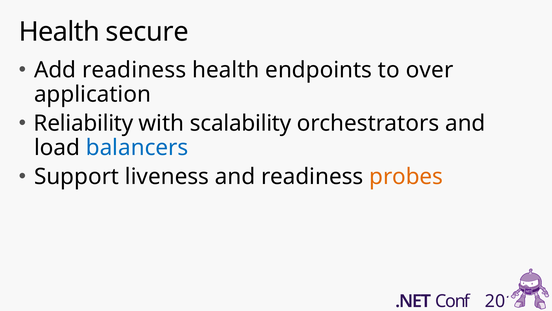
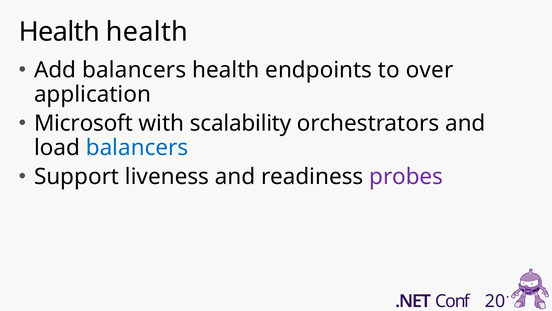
Health secure: secure -> health
Add readiness: readiness -> balancers
Reliability: Reliability -> Microsoft
probes colour: orange -> purple
